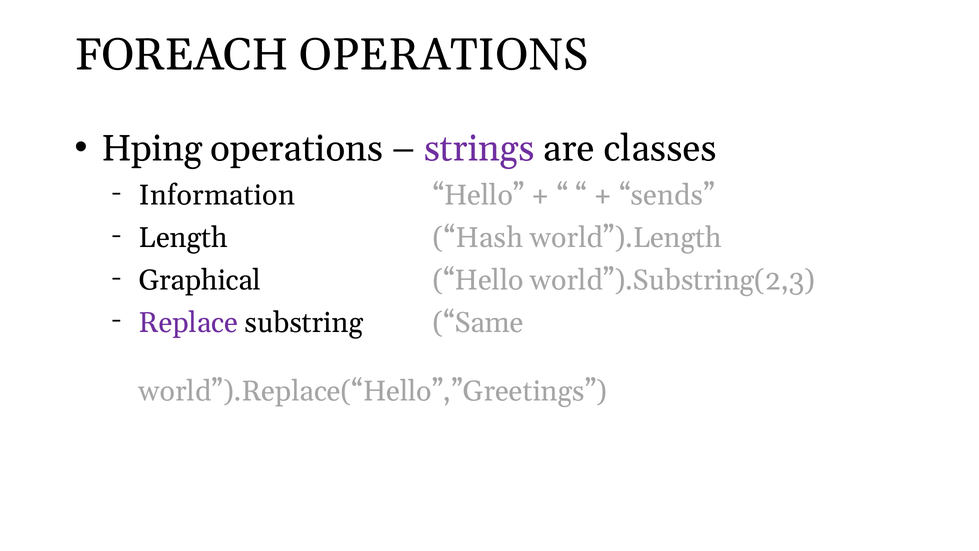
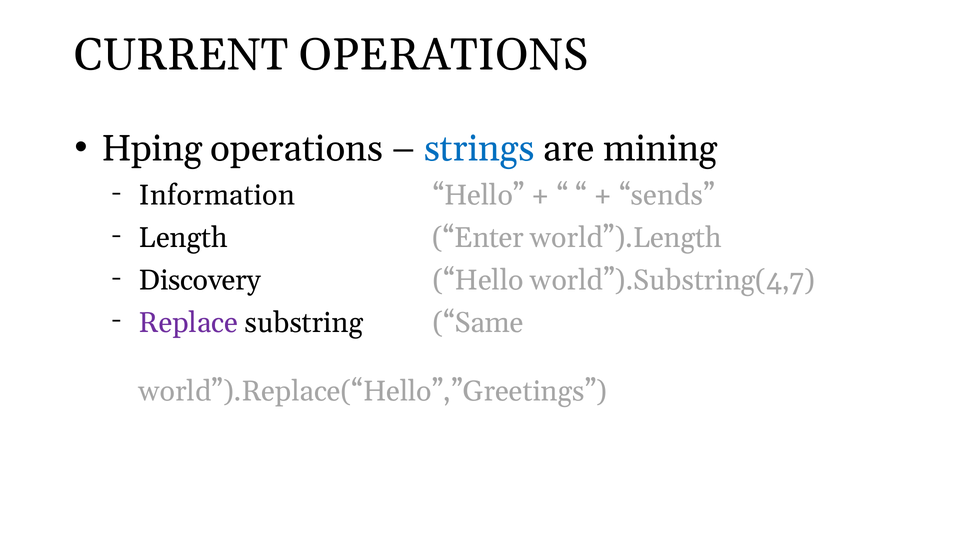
FOREACH: FOREACH -> CURRENT
strings colour: purple -> blue
classes: classes -> mining
Hash: Hash -> Enter
Graphical: Graphical -> Discovery
world”).Substring(2,3: world”).Substring(2,3 -> world”).Substring(4,7
